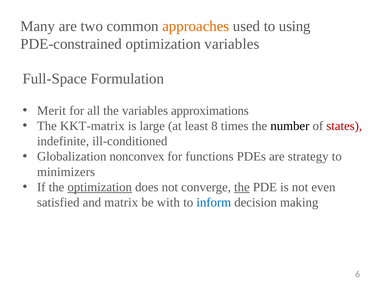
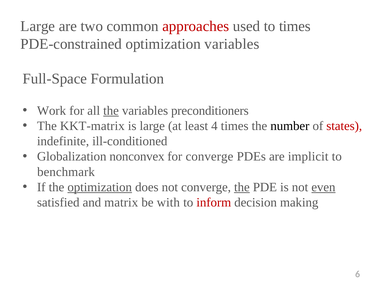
Many at (38, 26): Many -> Large
approaches colour: orange -> red
to using: using -> times
Merit: Merit -> Work
the at (111, 111) underline: none -> present
approximations: approximations -> preconditioners
8: 8 -> 4
for functions: functions -> converge
strategy: strategy -> implicit
minimizers: minimizers -> benchmark
even underline: none -> present
inform colour: blue -> red
